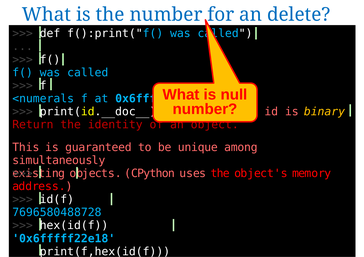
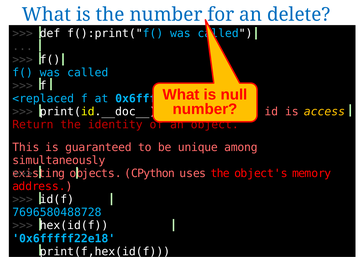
<numerals: <numerals -> <replaced
binary: binary -> access
